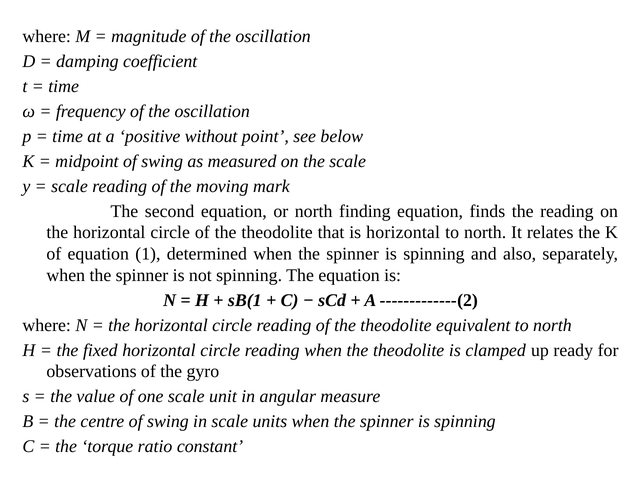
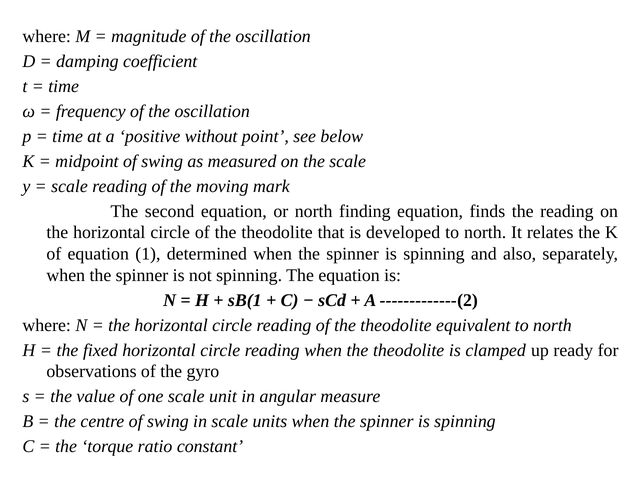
is horizontal: horizontal -> developed
